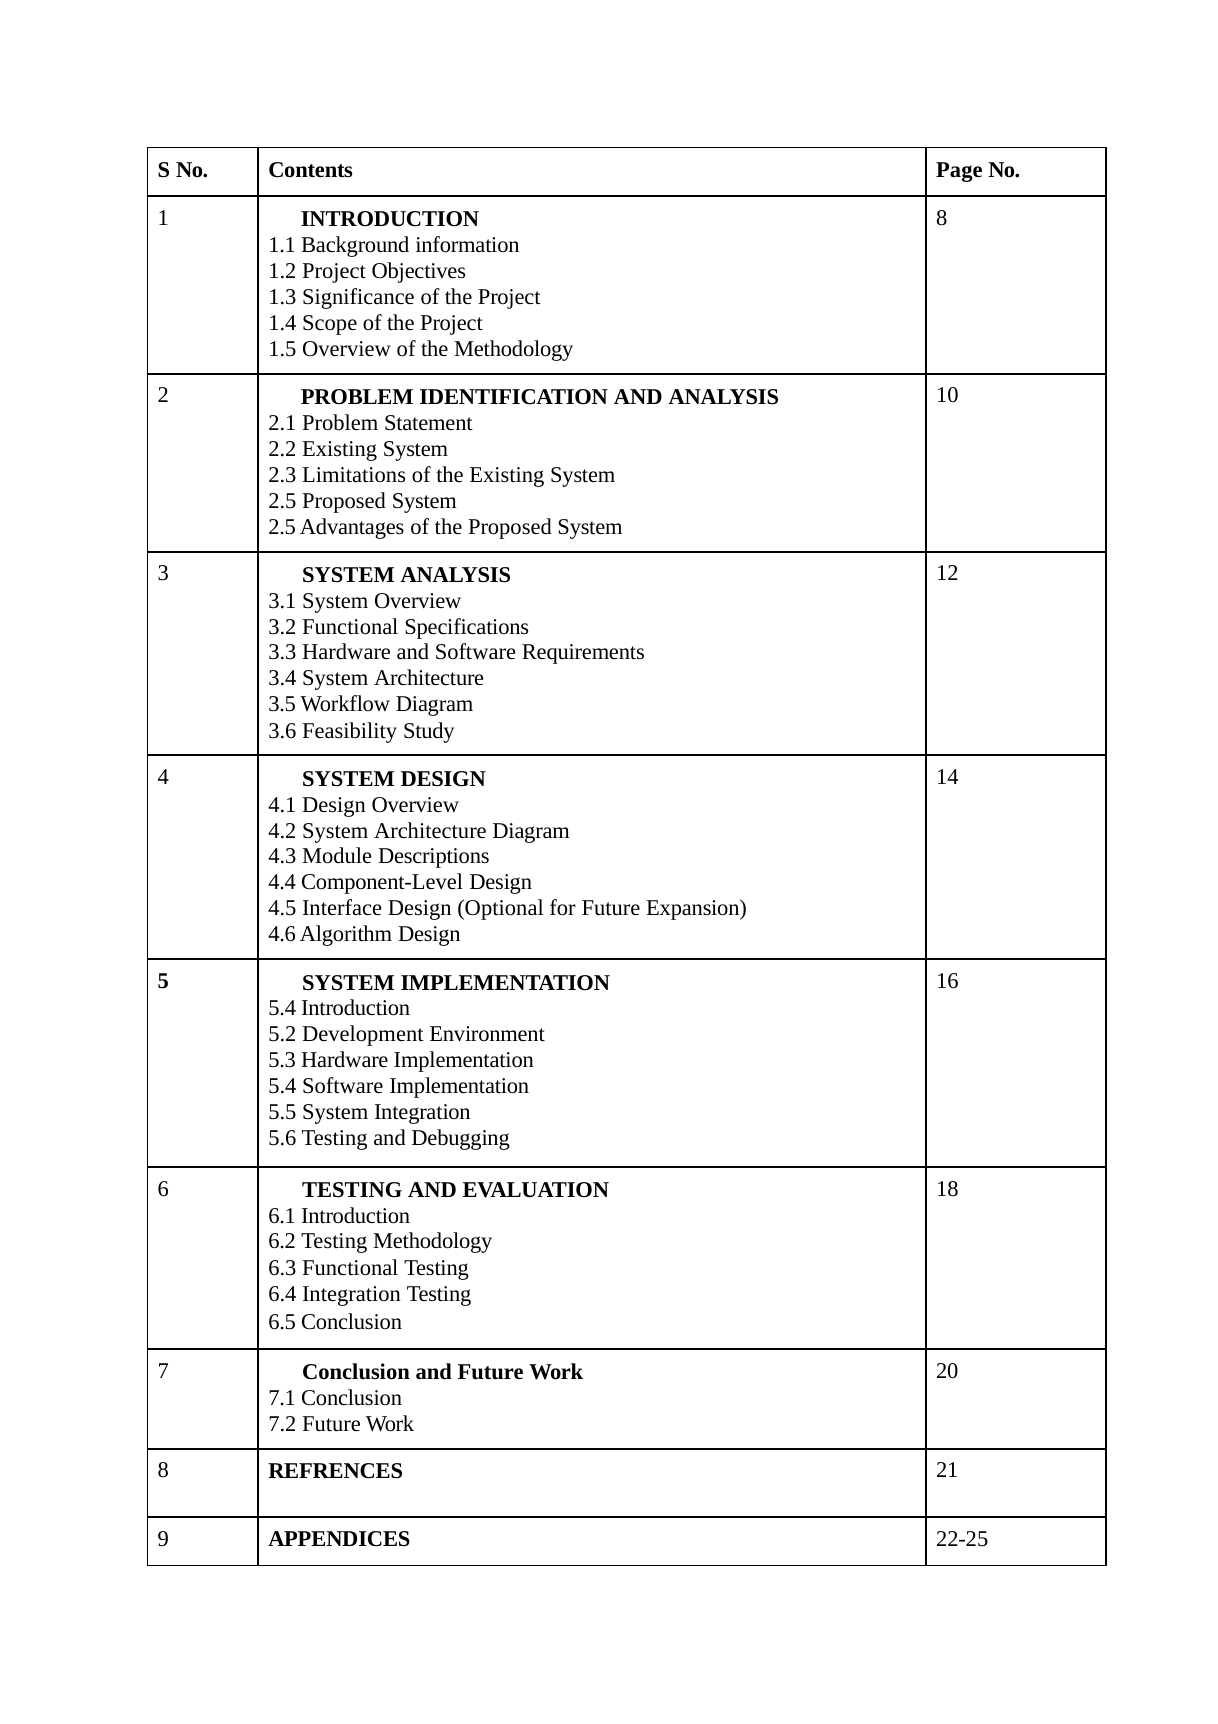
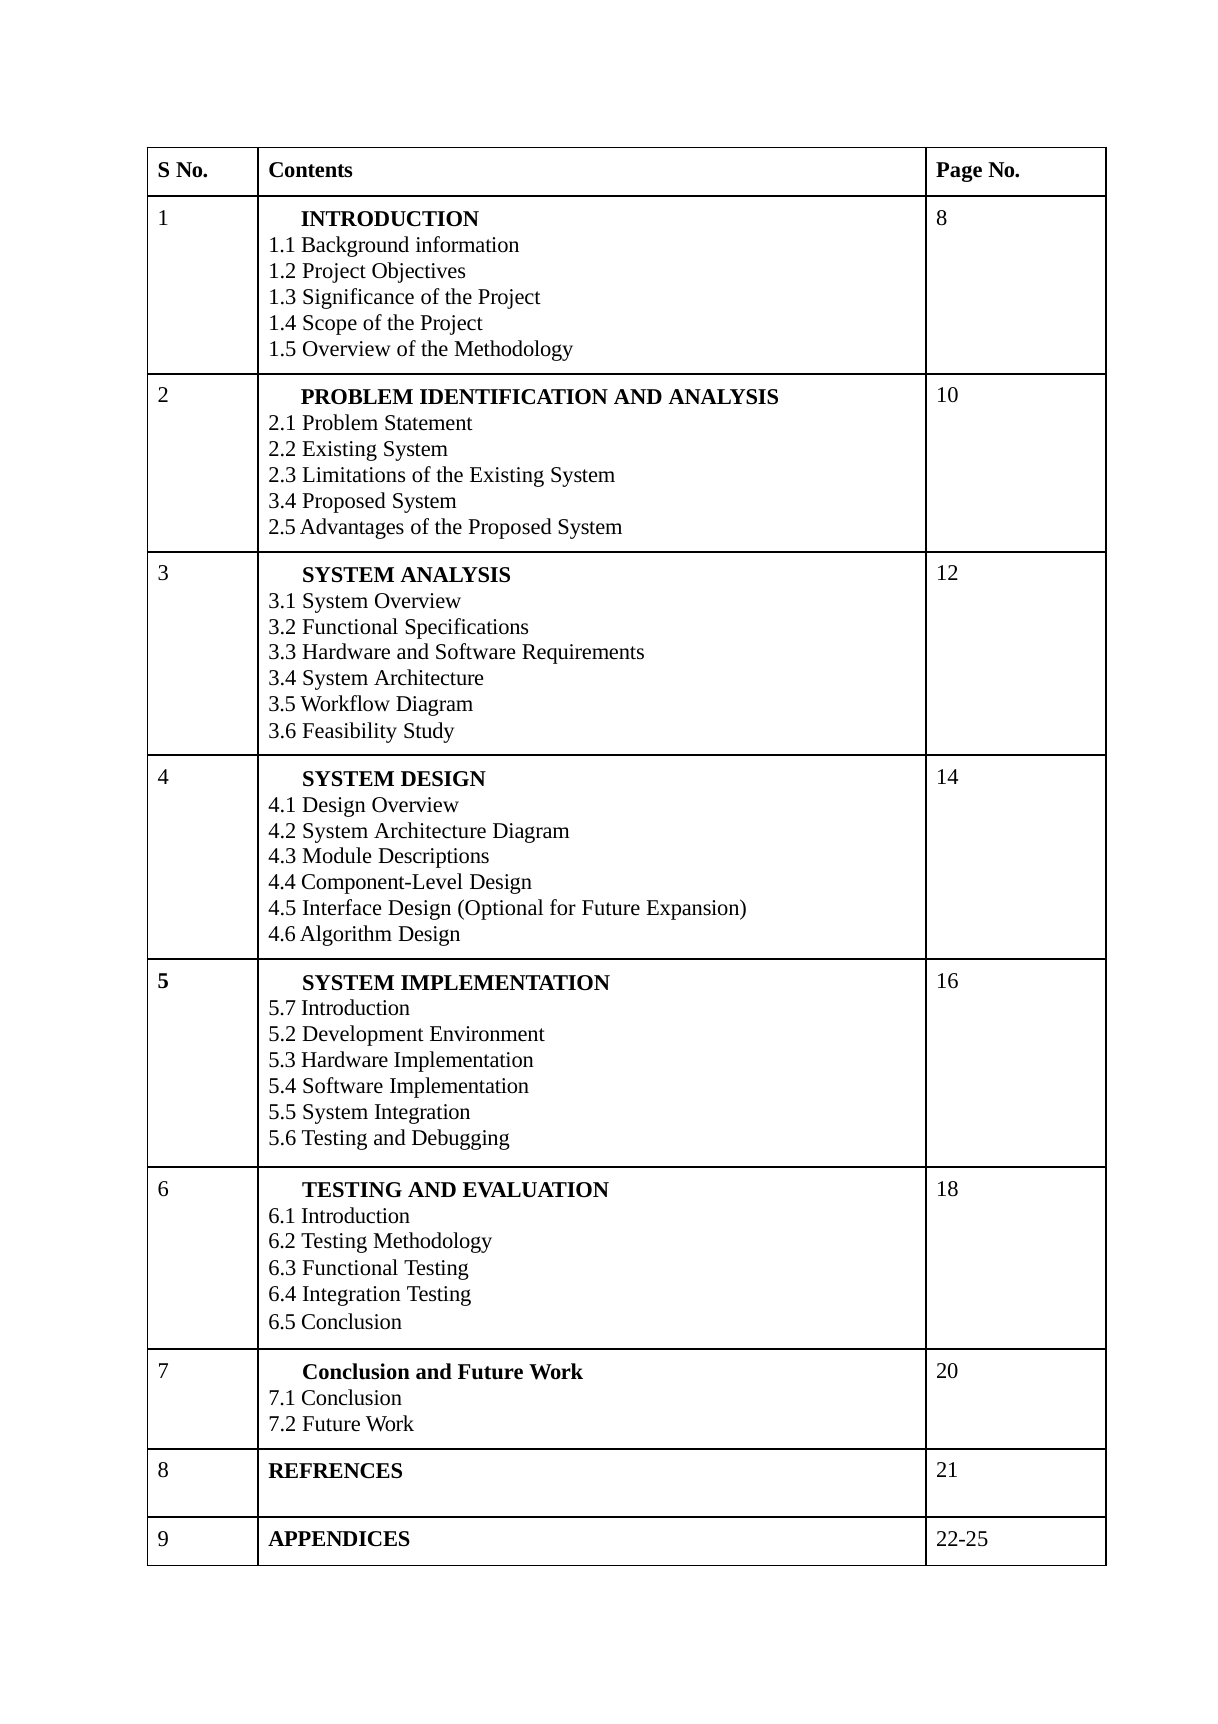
2.5 at (282, 501): 2.5 -> 3.4
5.4 at (282, 1008): 5.4 -> 5.7
